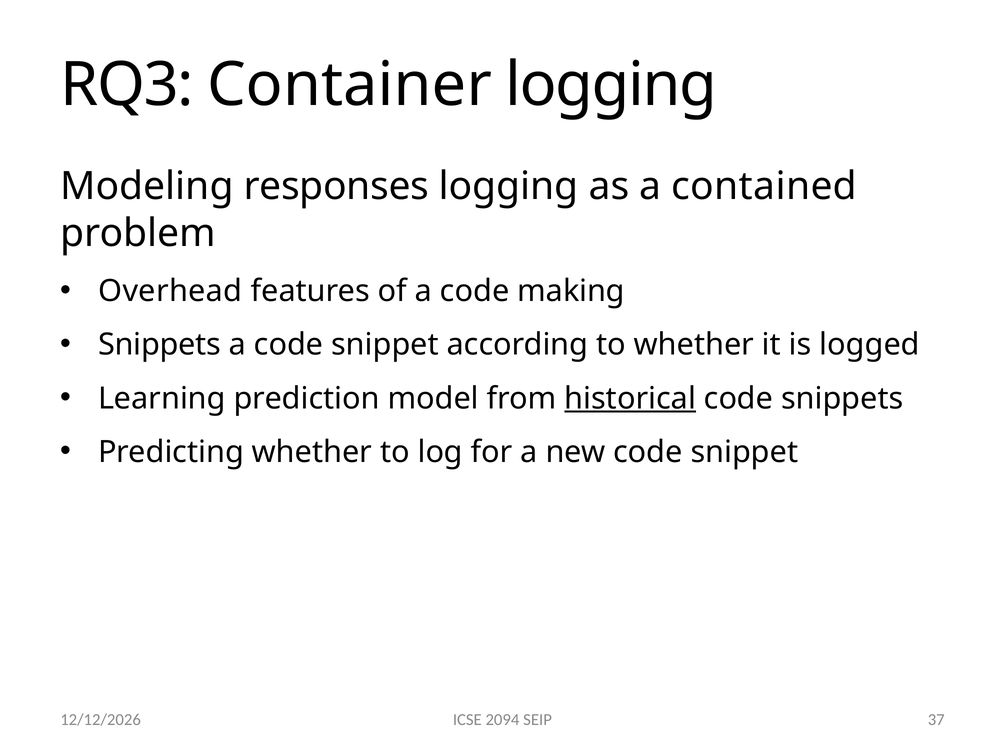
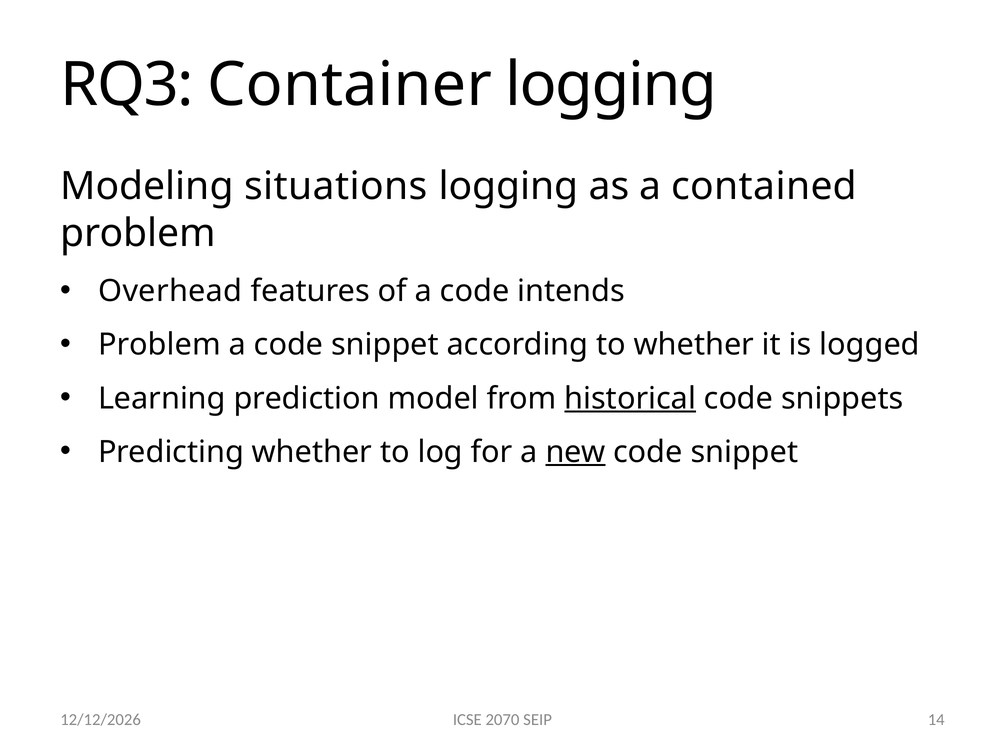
responses: responses -> situations
making: making -> intends
Snippets at (160, 345): Snippets -> Problem
new underline: none -> present
2094: 2094 -> 2070
37: 37 -> 14
